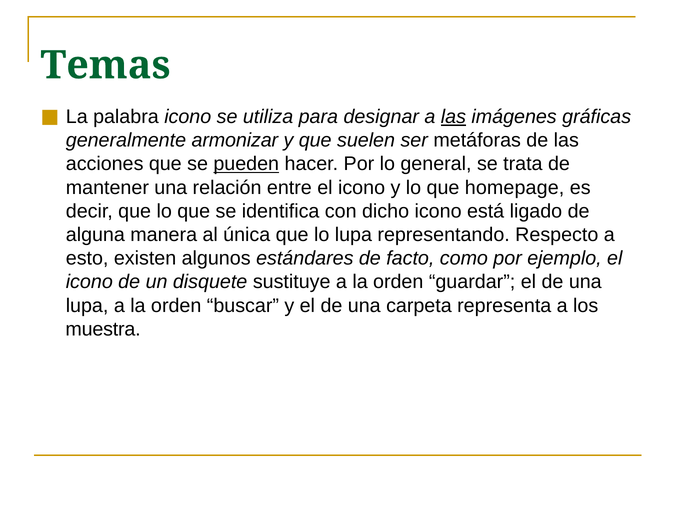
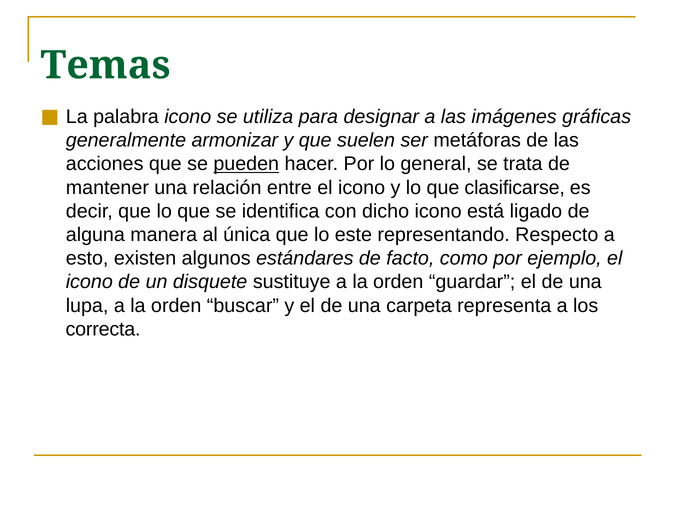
las at (453, 117) underline: present -> none
homepage: homepage -> clasificarse
lo lupa: lupa -> este
muestra: muestra -> correcta
